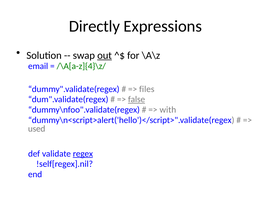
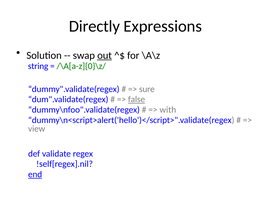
email: email -> string
/\A[a-z]{4}\z/: /\A[a-z]{4}\z/ -> /\A[a-z]{0}\z/
files: files -> sure
used: used -> view
regex underline: present -> none
end underline: none -> present
